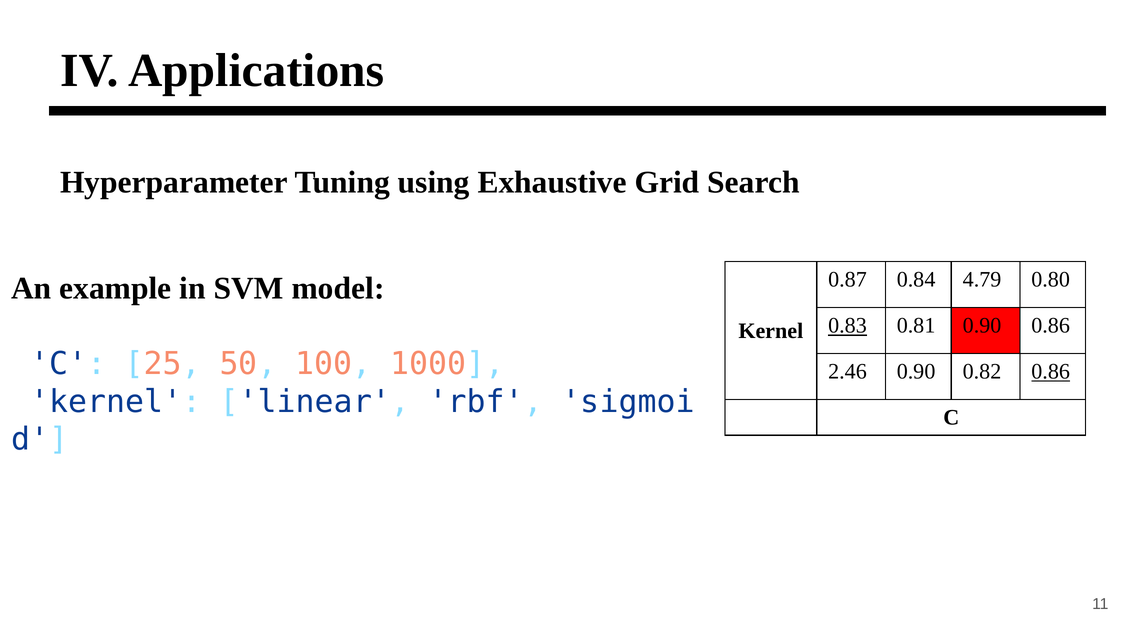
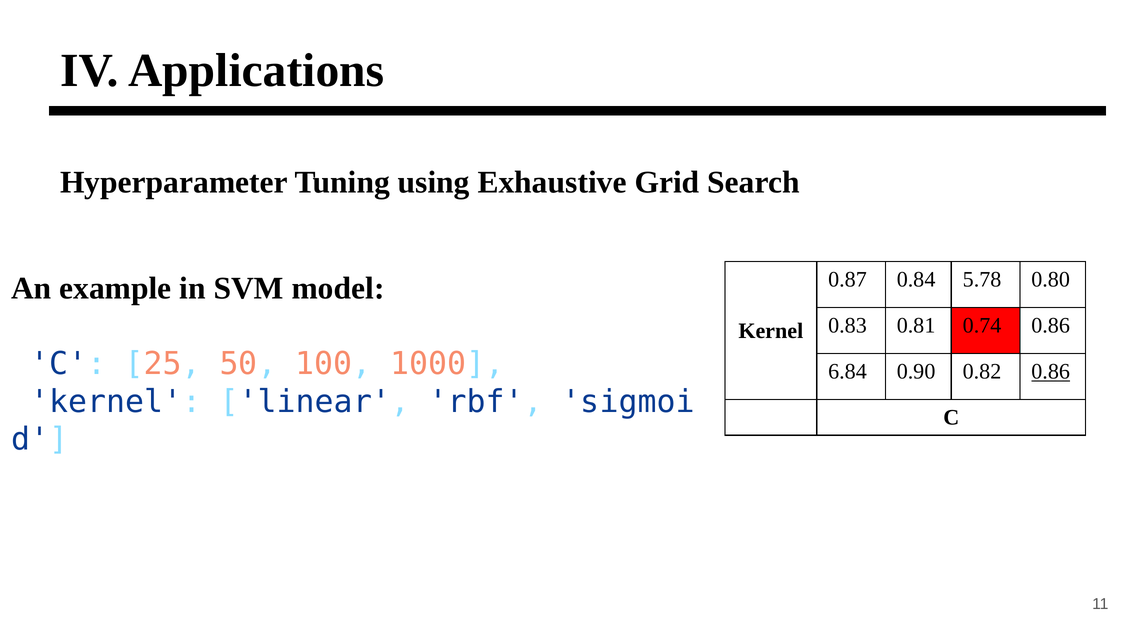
4.79: 4.79 -> 5.78
0.83 underline: present -> none
0.81 0.90: 0.90 -> 0.74
2.46: 2.46 -> 6.84
